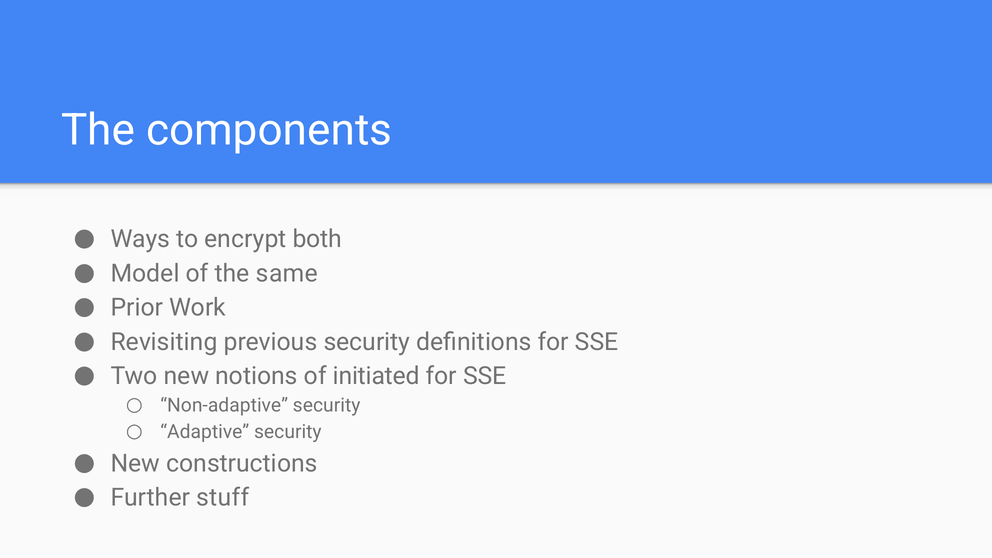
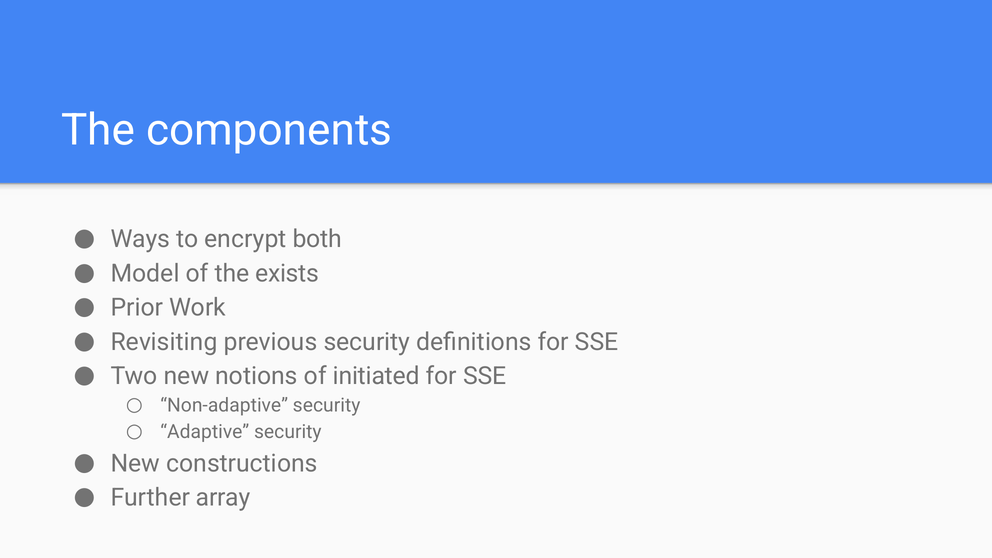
same: same -> exists
stuff: stuff -> array
